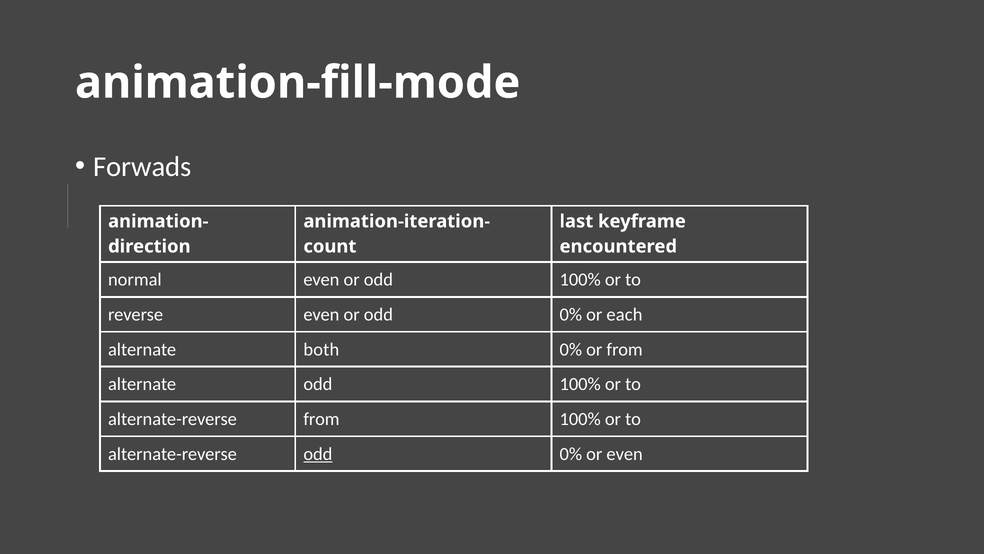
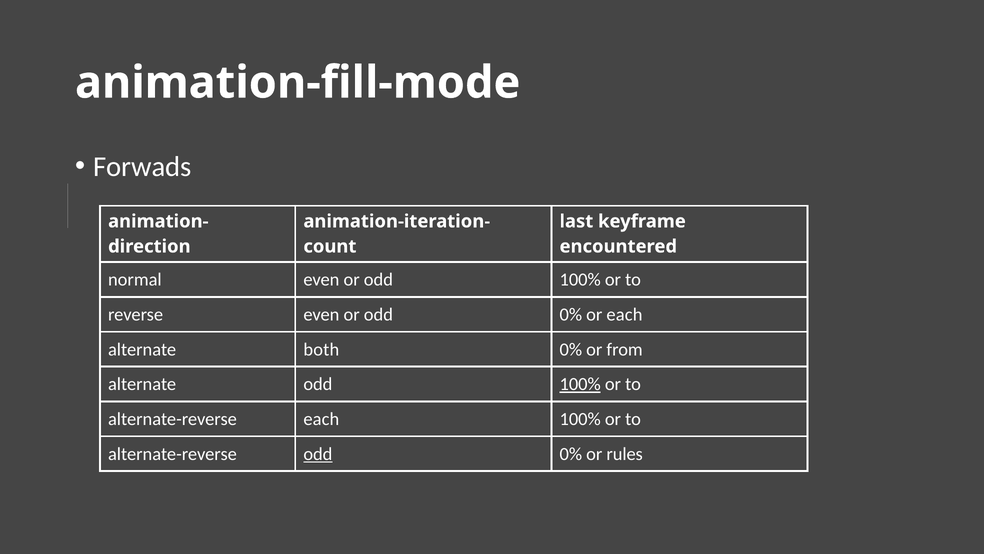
100% at (580, 384) underline: none -> present
alternate-reverse from: from -> each
or even: even -> rules
